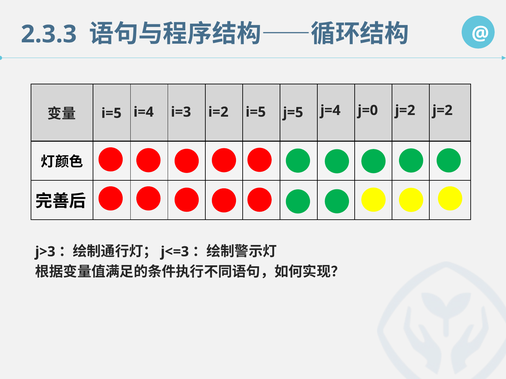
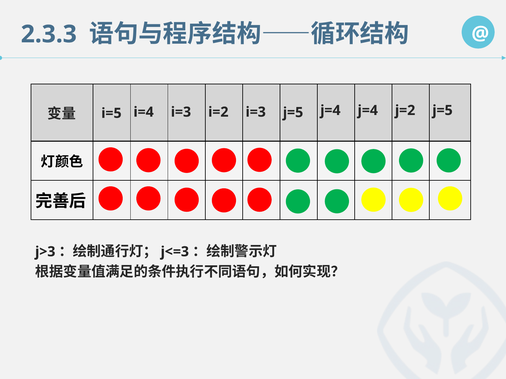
i=2 i=5: i=5 -> i=3
j=4 j=0: j=0 -> j=4
j=2 j=2: j=2 -> j=5
